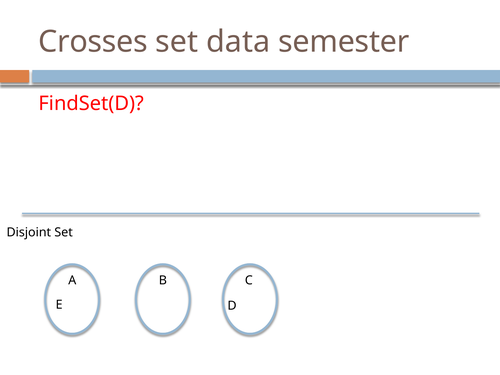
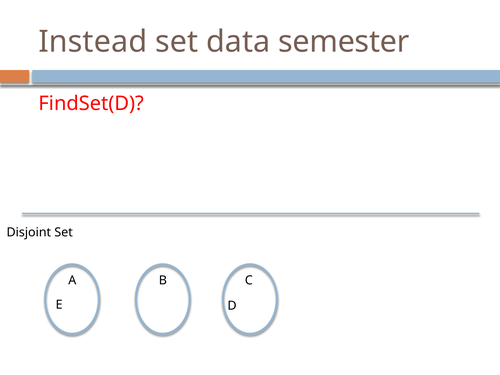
Crosses: Crosses -> Instead
